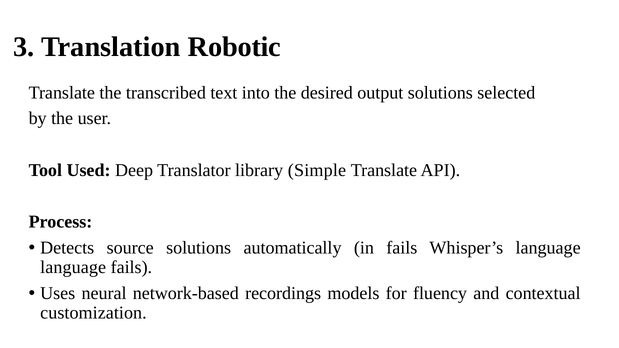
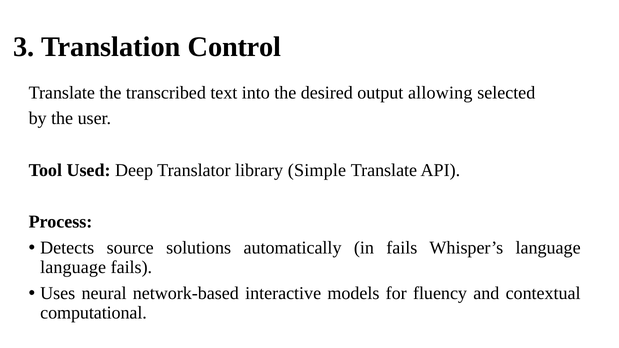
Robotic: Robotic -> Control
output solutions: solutions -> allowing
recordings: recordings -> interactive
customization: customization -> computational
